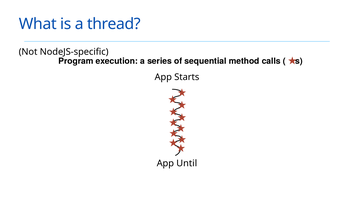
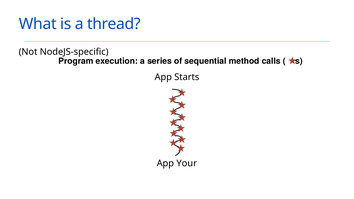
Until: Until -> Your
